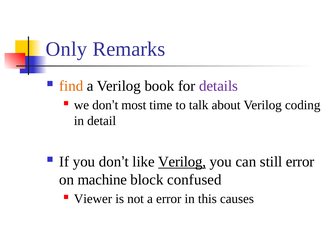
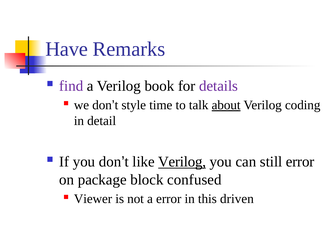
Only: Only -> Have
find colour: orange -> purple
most: most -> style
about underline: none -> present
machine: machine -> package
causes: causes -> driven
